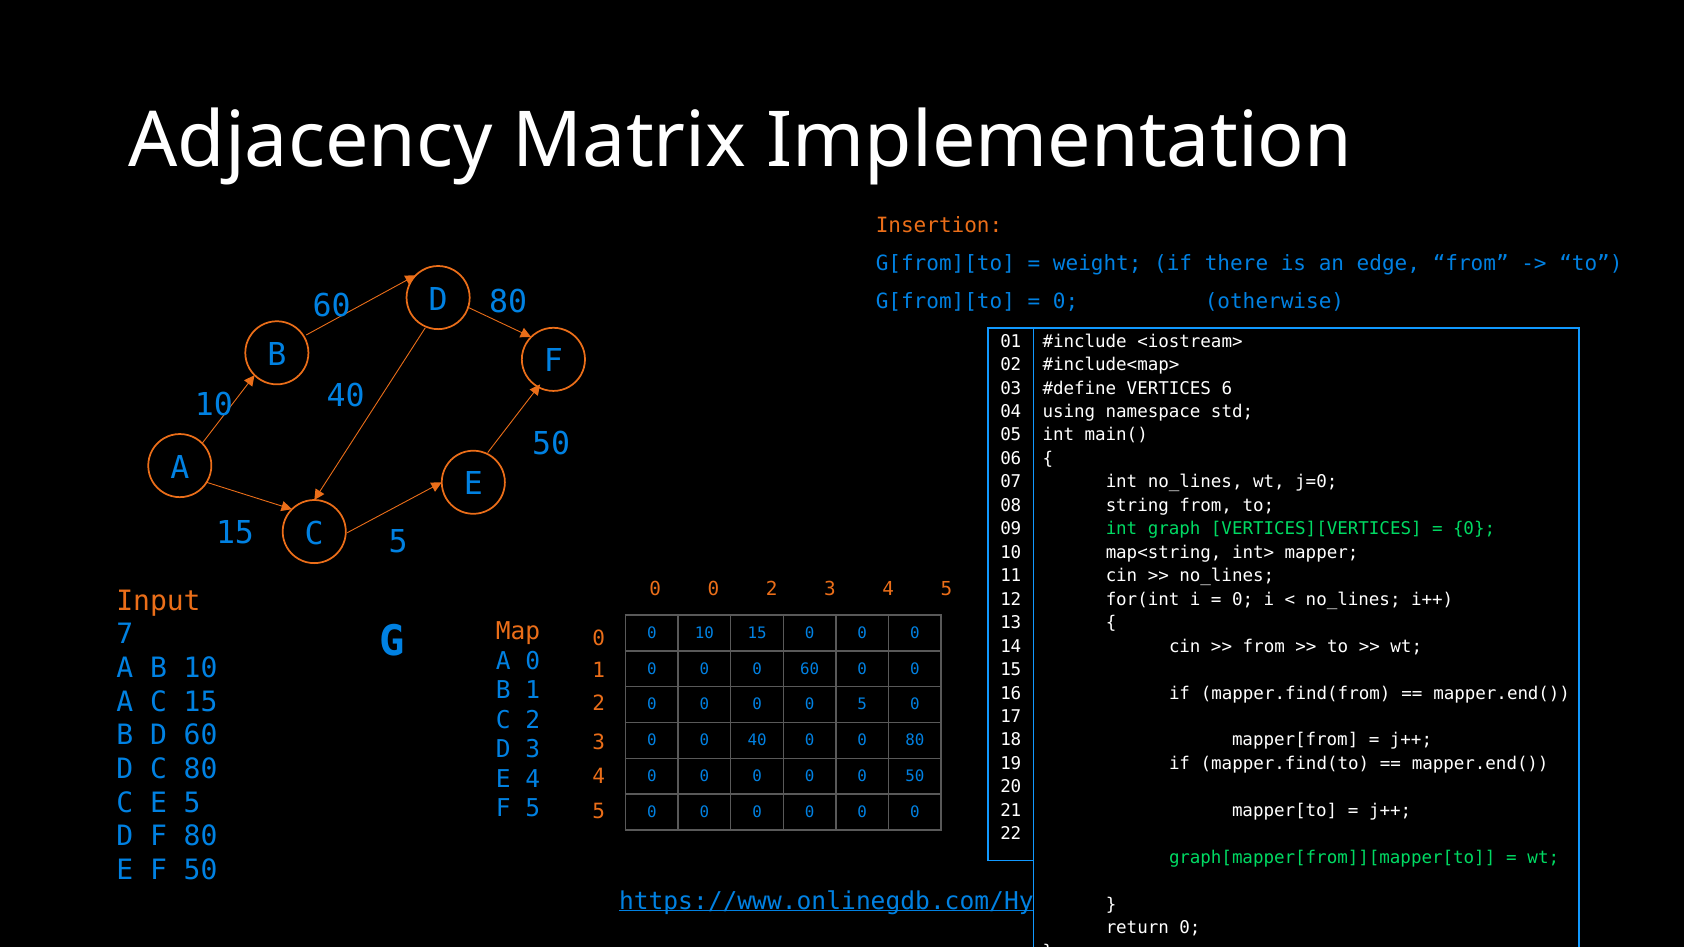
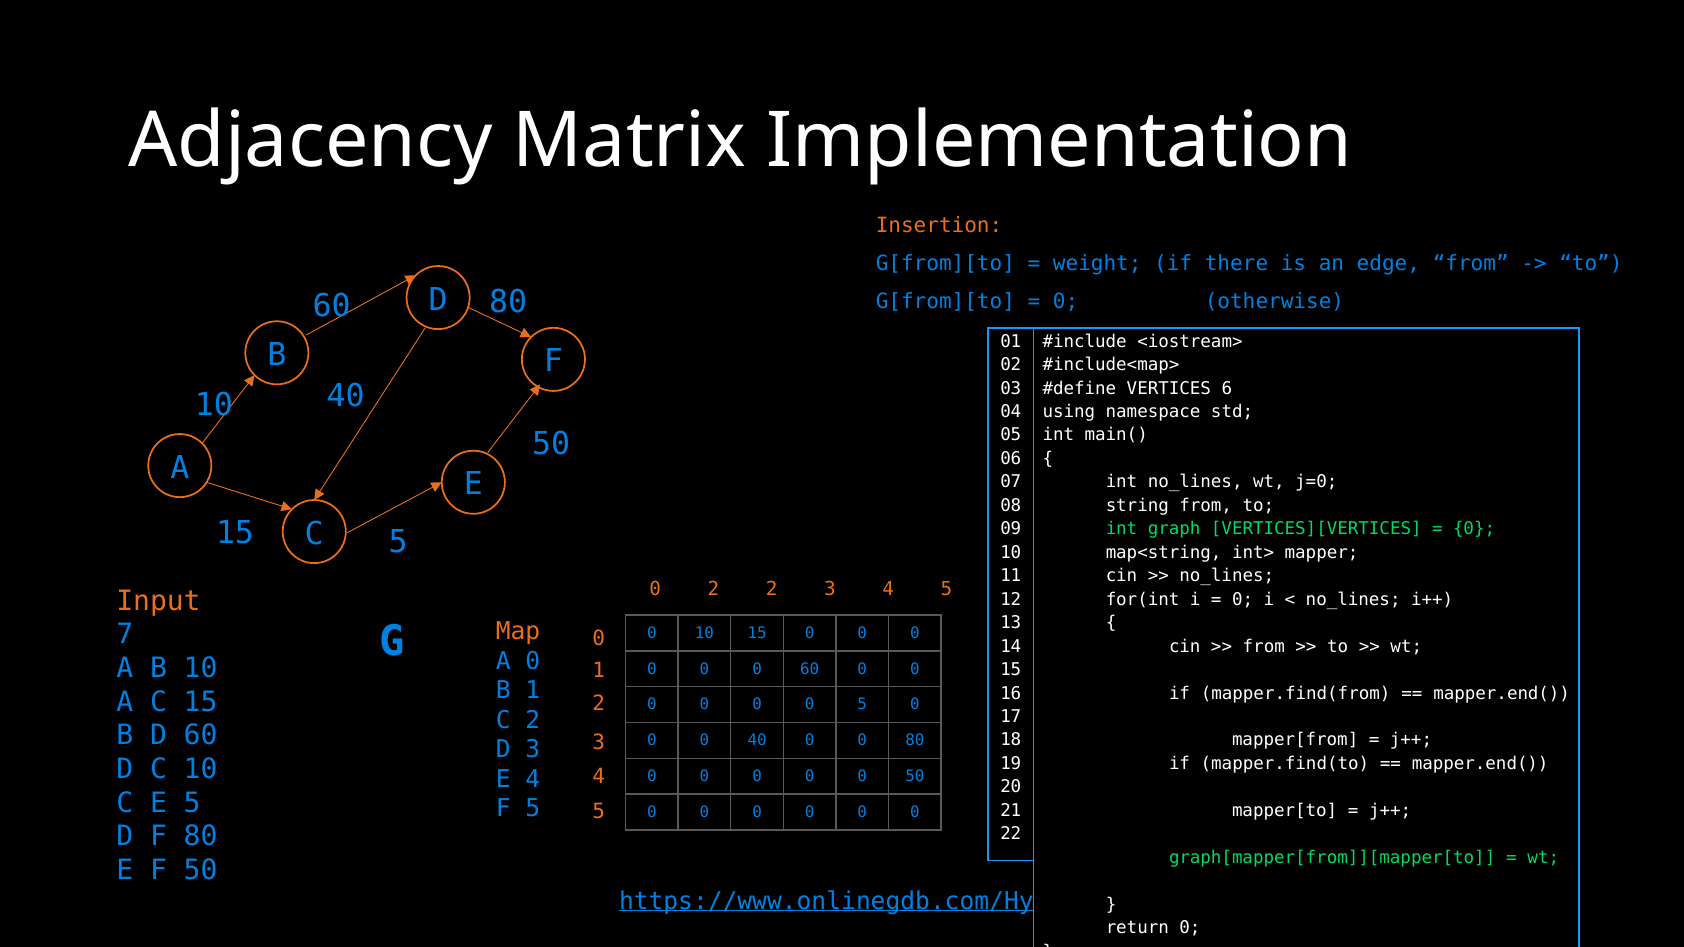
0 at (713, 589): 0 -> 2
C 80: 80 -> 10
